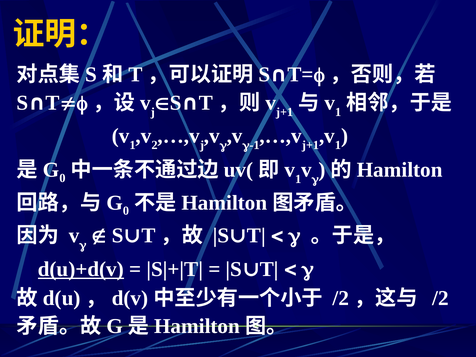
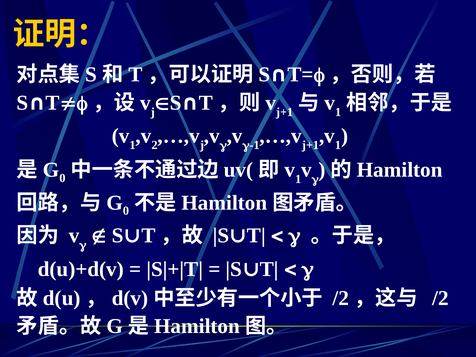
d(u)+d(v underline: present -> none
